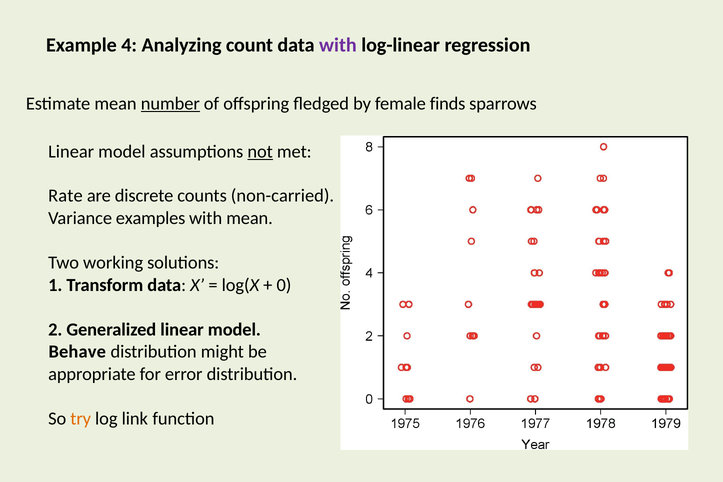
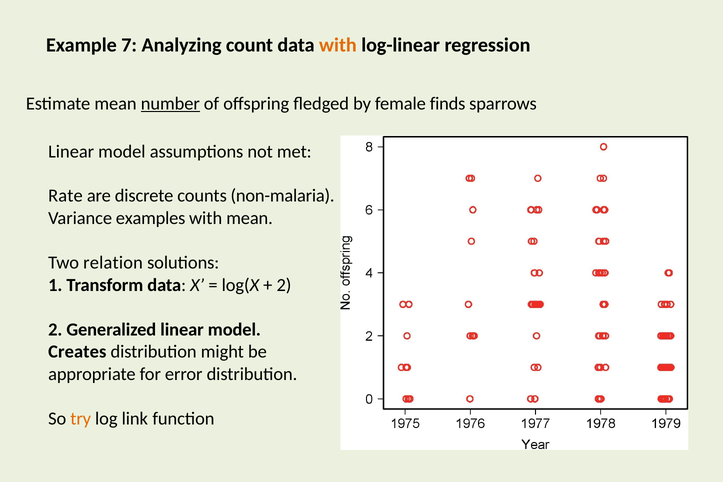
4: 4 -> 7
with at (338, 45) colour: purple -> orange
not underline: present -> none
non-carried: non-carried -> non-malaria
working: working -> relation
0 at (284, 285): 0 -> 2
Behave: Behave -> Creates
